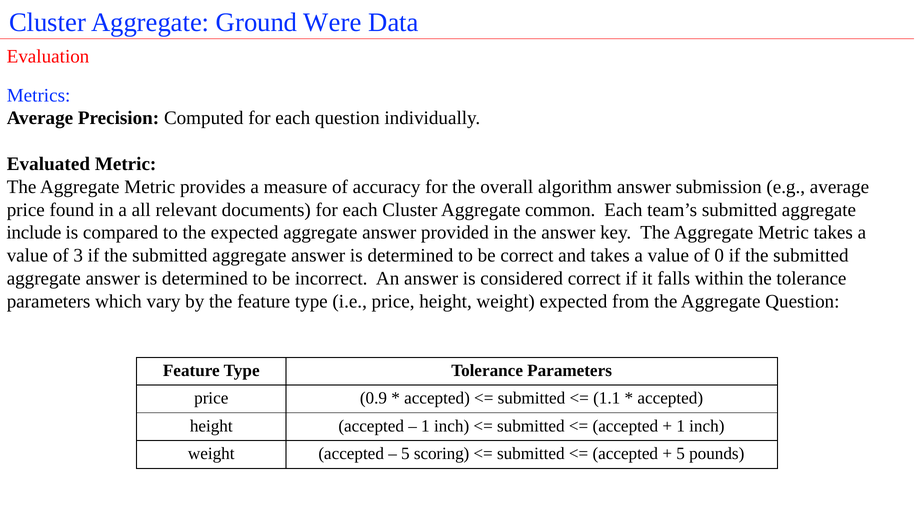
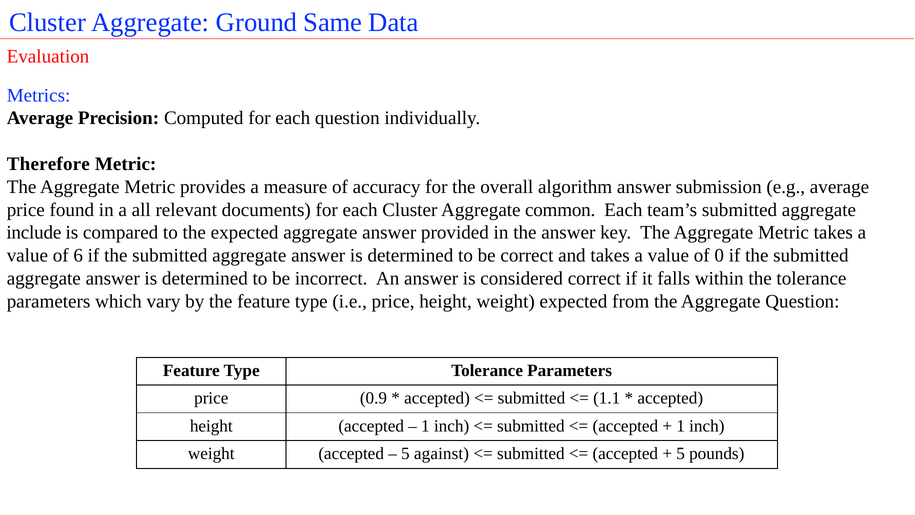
Were: Were -> Same
Evaluated: Evaluated -> Therefore
3: 3 -> 6
scoring: scoring -> against
